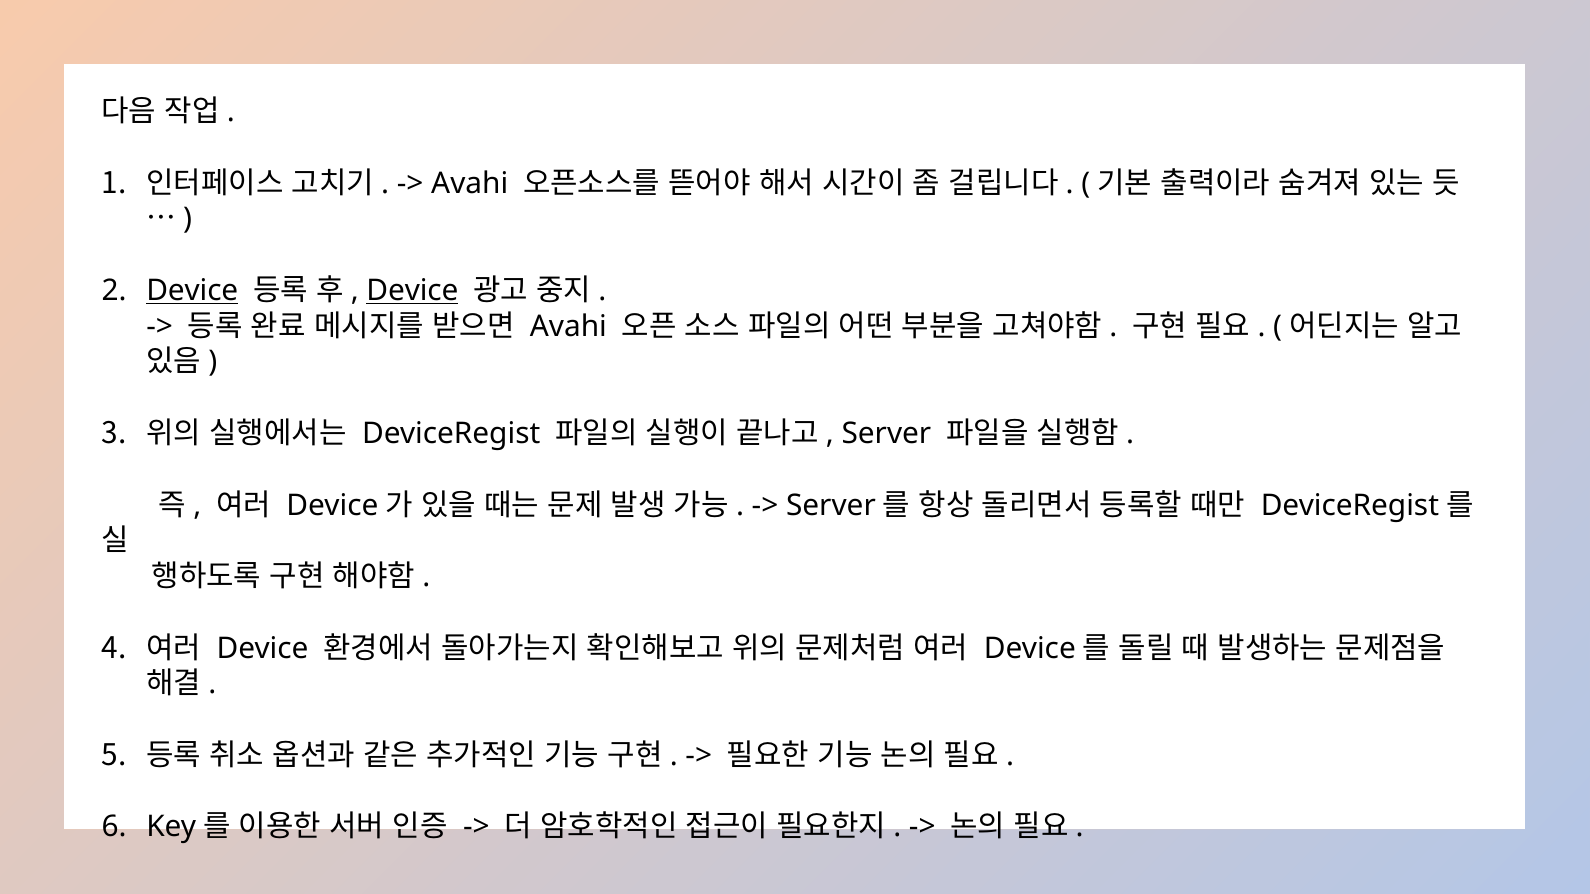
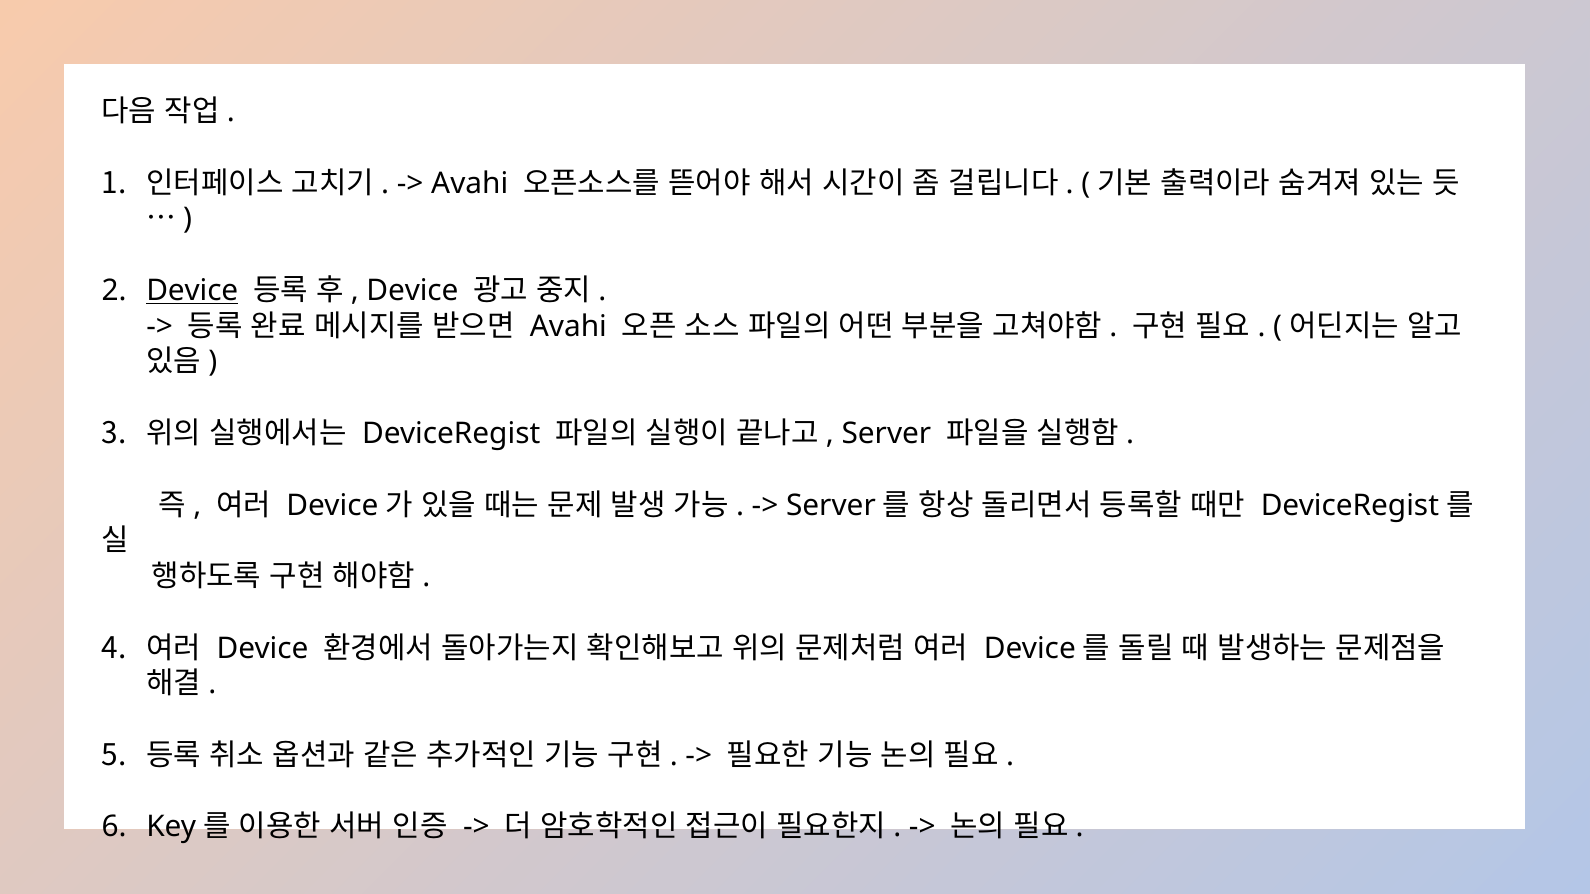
Device at (412, 291) underline: present -> none
